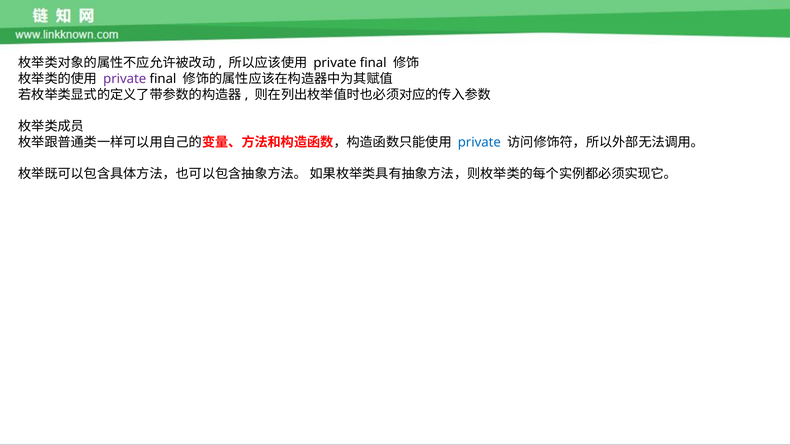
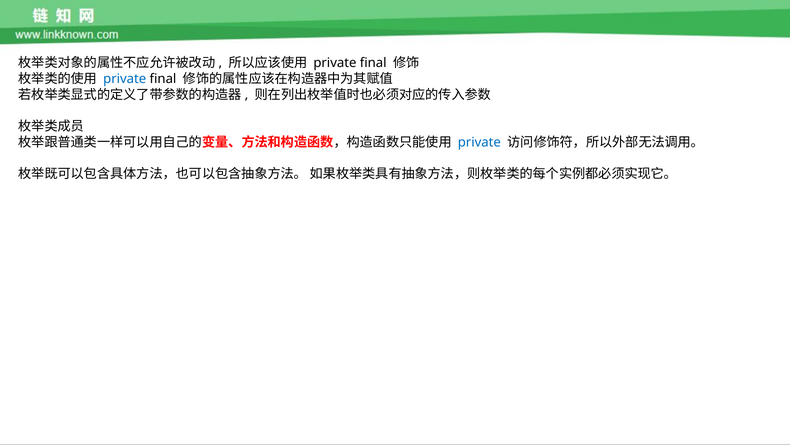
private at (125, 79) colour: purple -> blue
